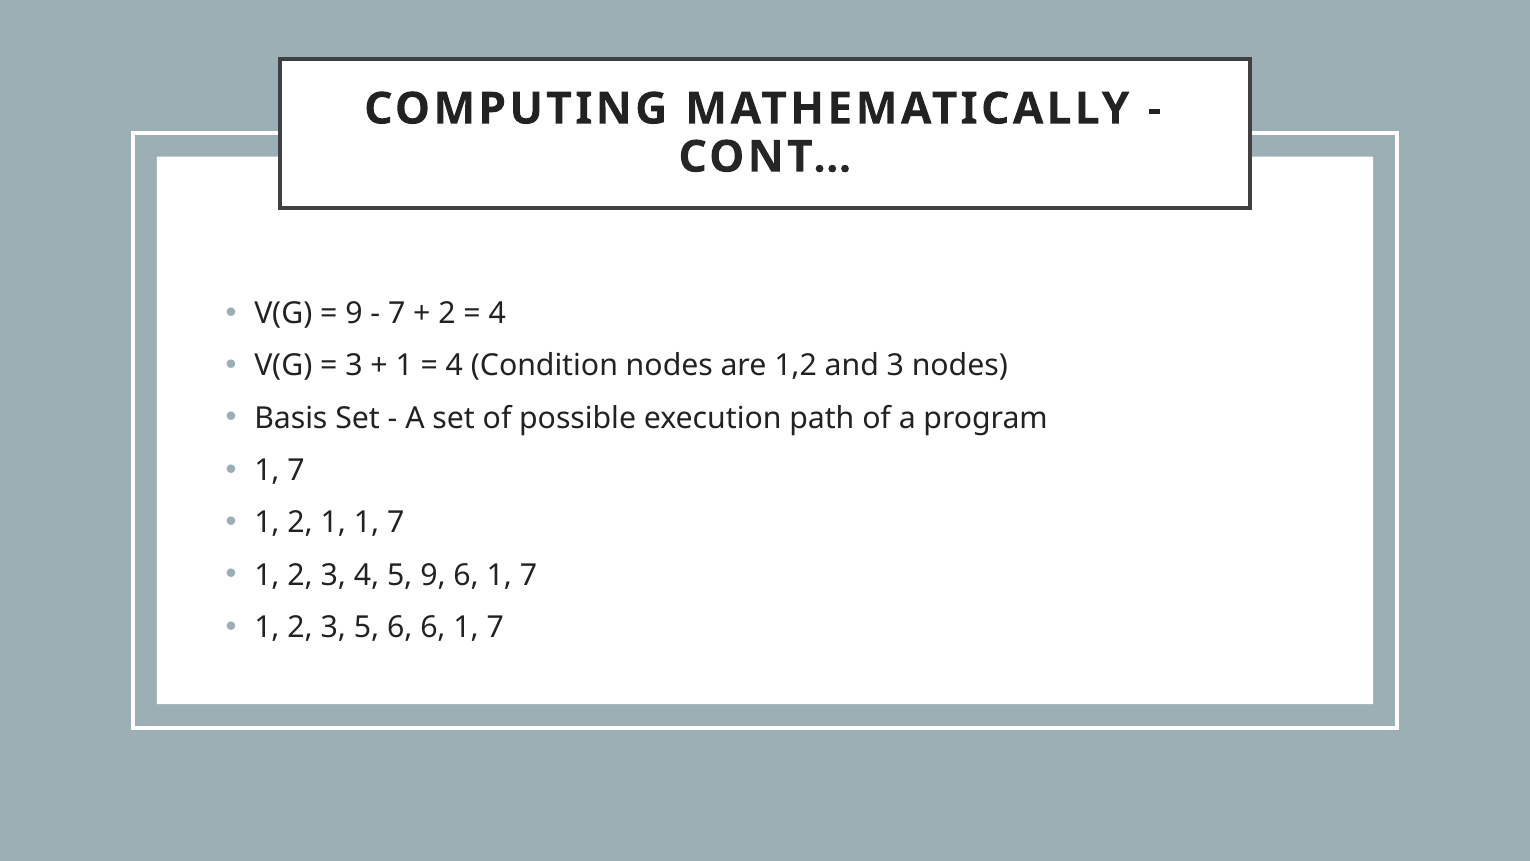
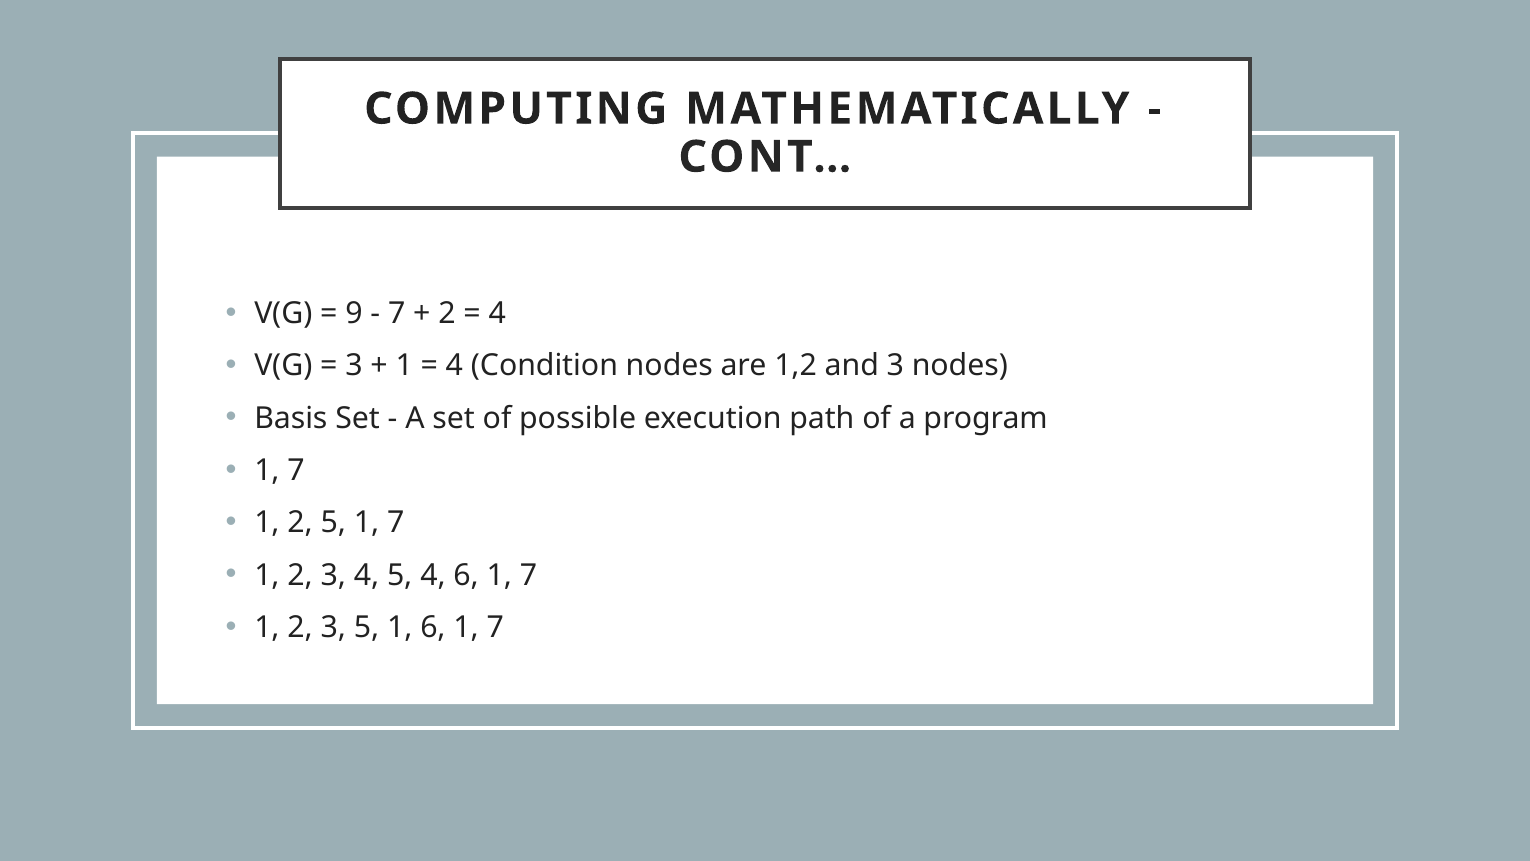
2 1: 1 -> 5
5 9: 9 -> 4
3 5 6: 6 -> 1
